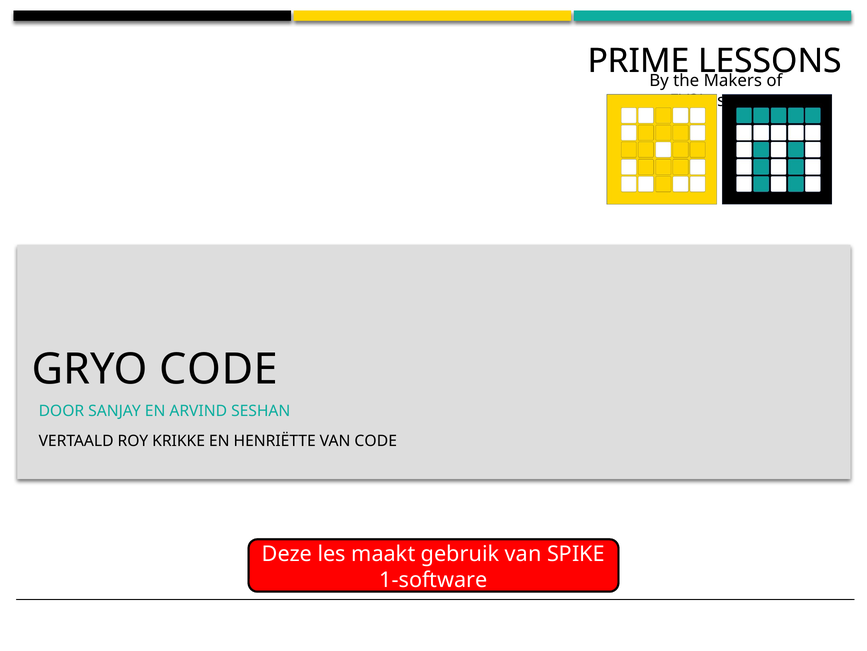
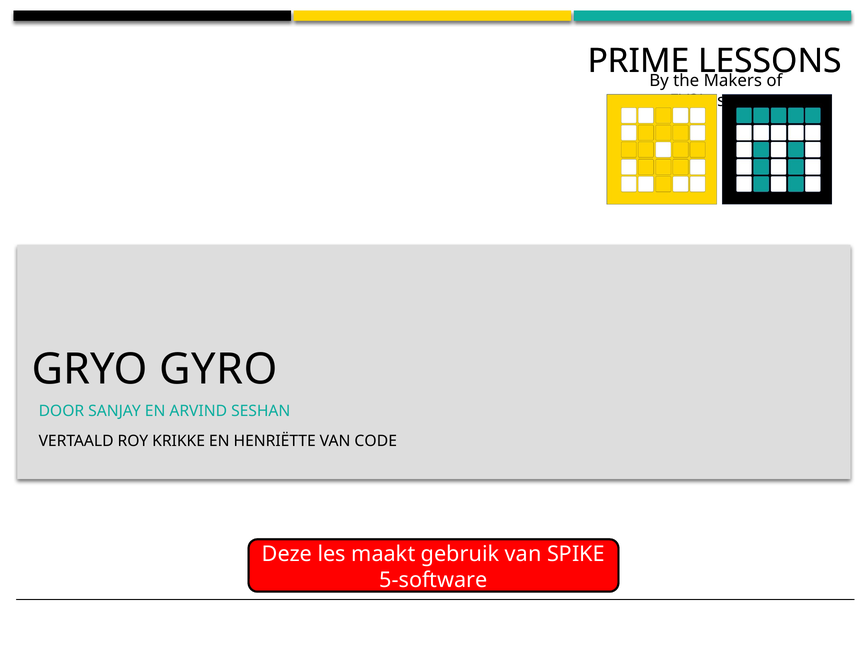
GRYO CODE: CODE -> GYRO
1-software: 1-software -> 5-software
